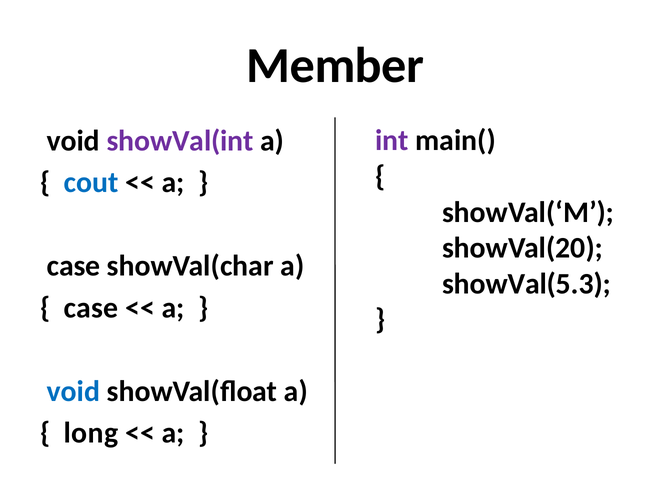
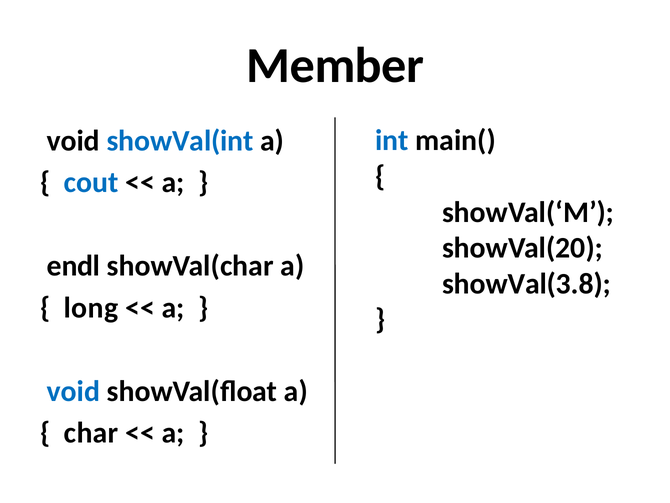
int colour: purple -> blue
showVal(int colour: purple -> blue
case at (74, 266): case -> endl
showVal(5.3: showVal(5.3 -> showVal(3.8
case at (91, 307): case -> long
long: long -> char
